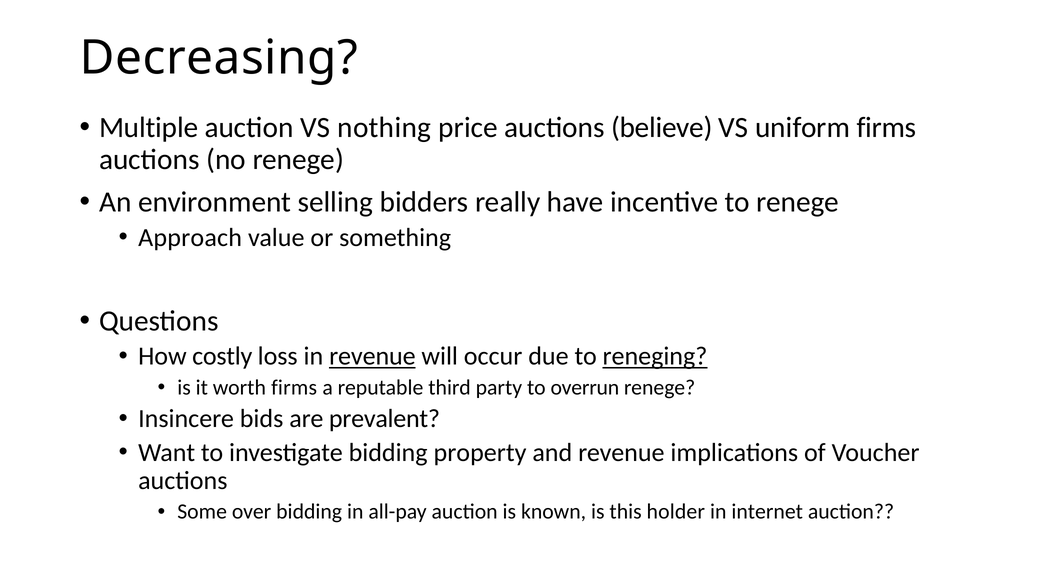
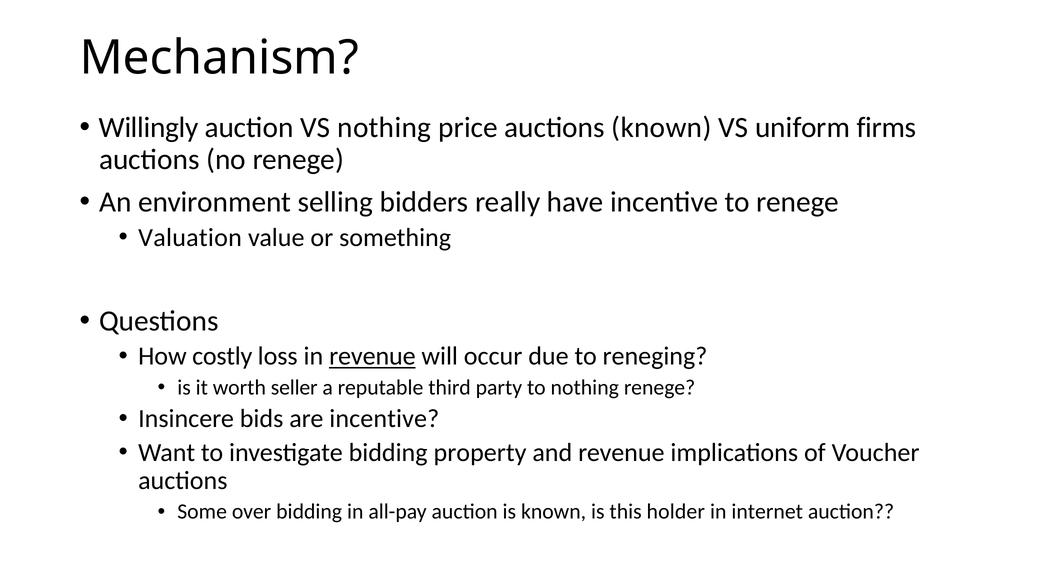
Decreasing: Decreasing -> Mechanism
Multiple: Multiple -> Willingly
auctions believe: believe -> known
Approach: Approach -> Valuation
reneging underline: present -> none
worth firms: firms -> seller
to overrun: overrun -> nothing
are prevalent: prevalent -> incentive
